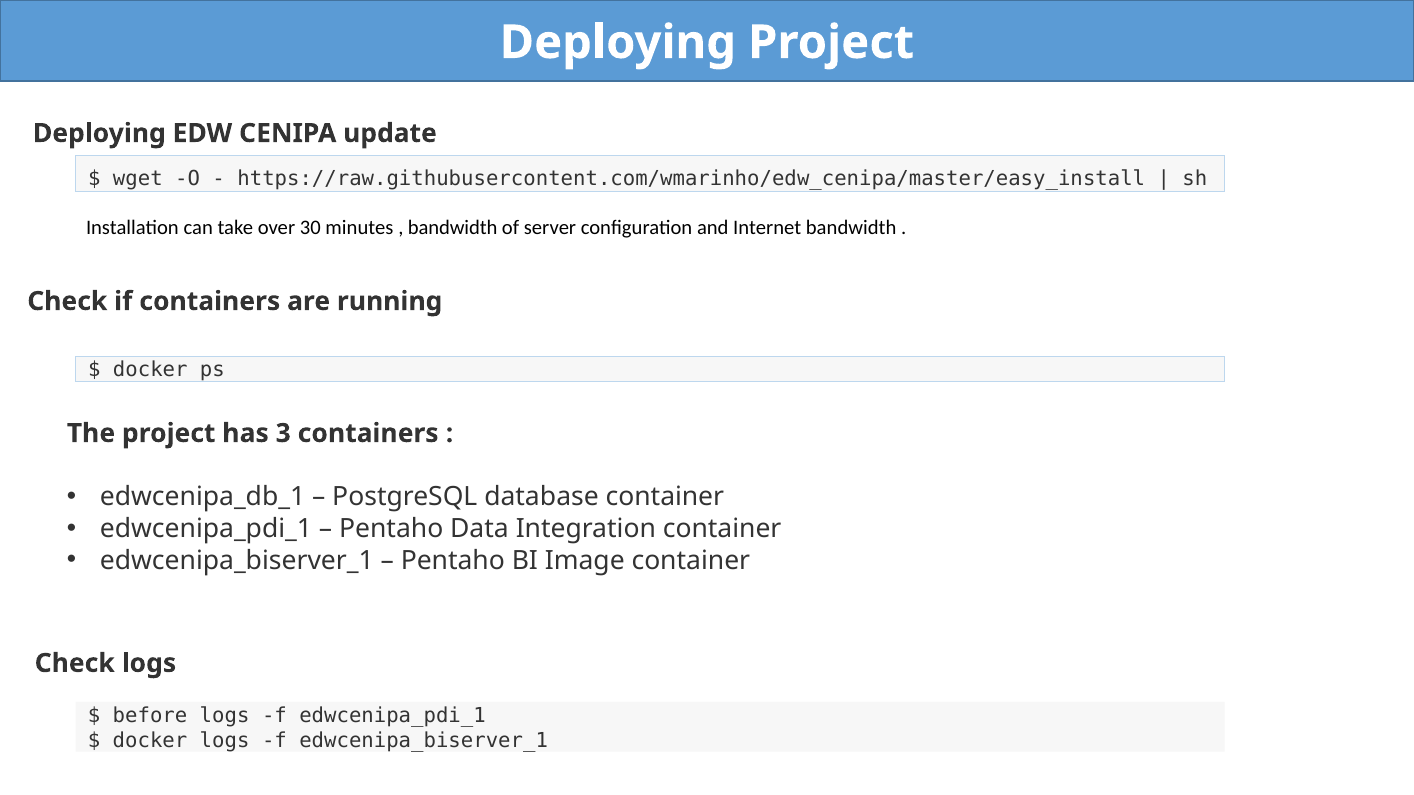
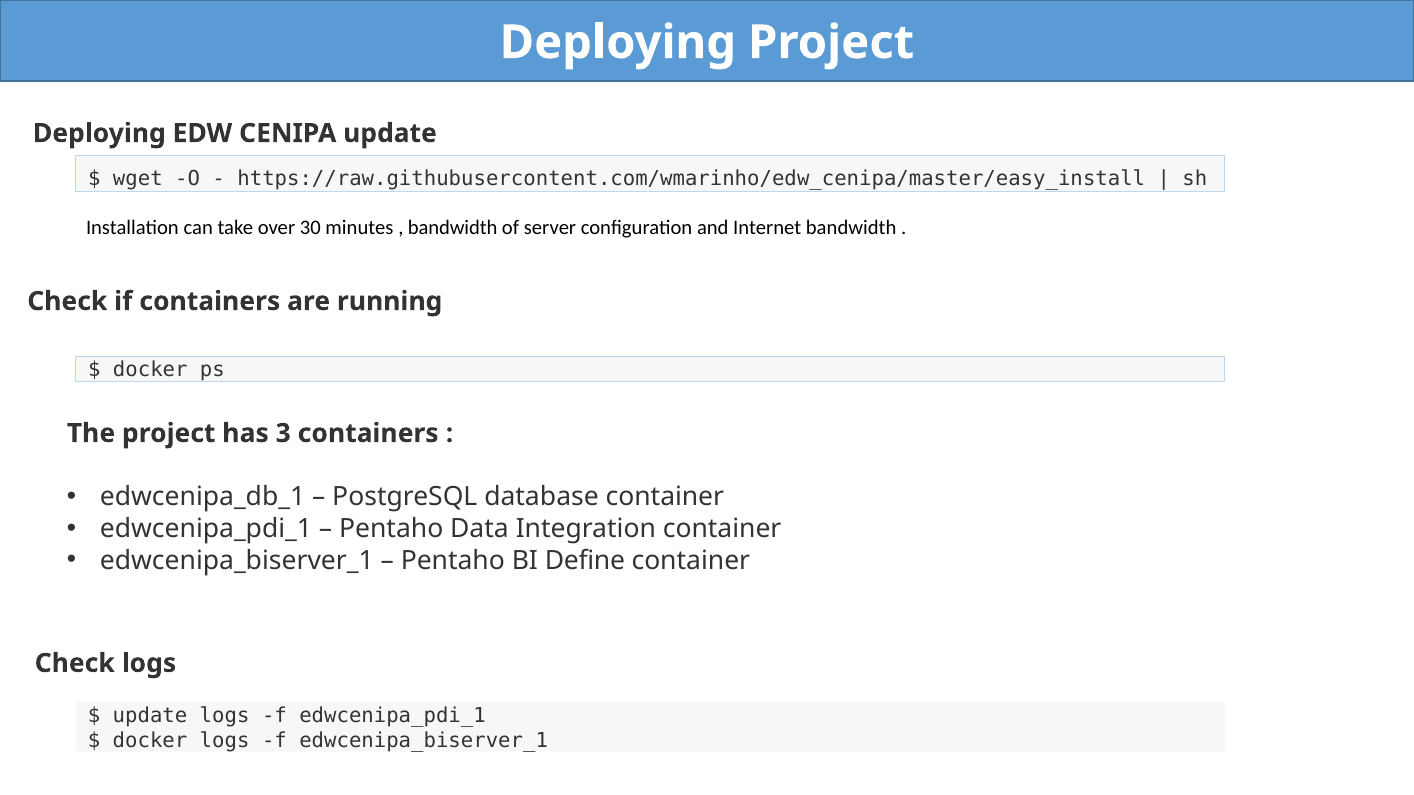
Image: Image -> Define
before at (150, 716): before -> update
